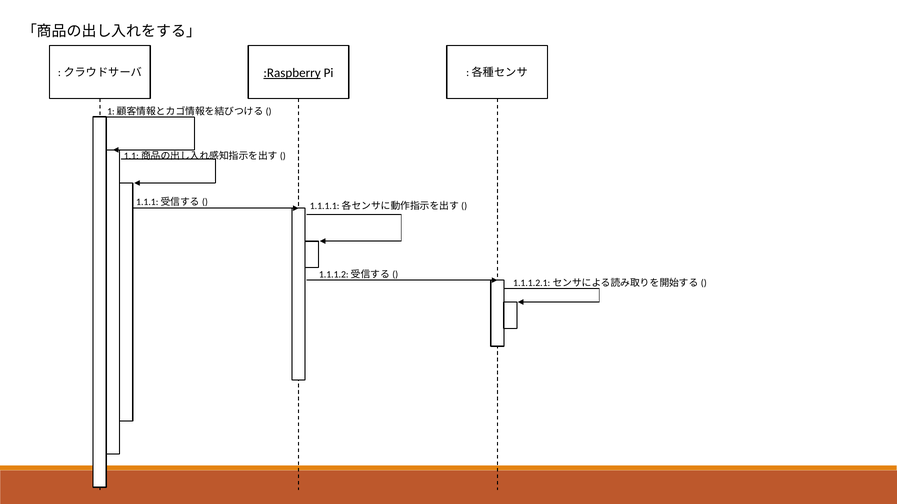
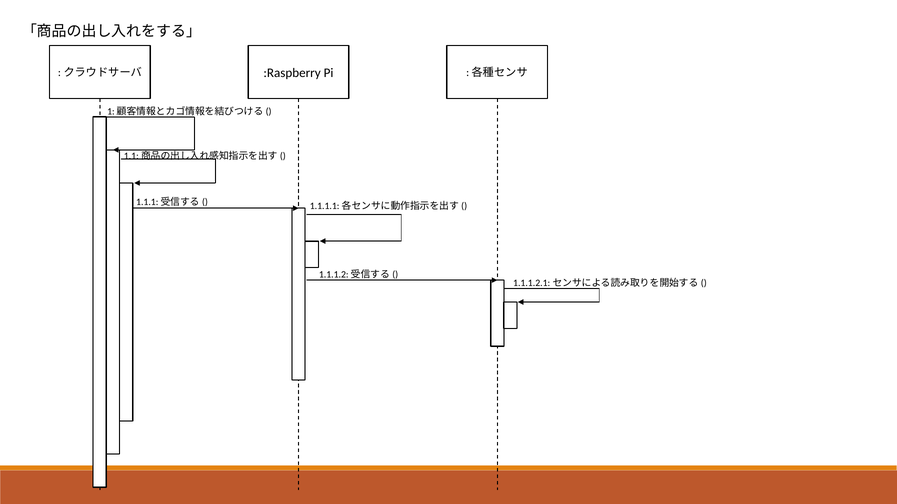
:Raspberry underline: present -> none
